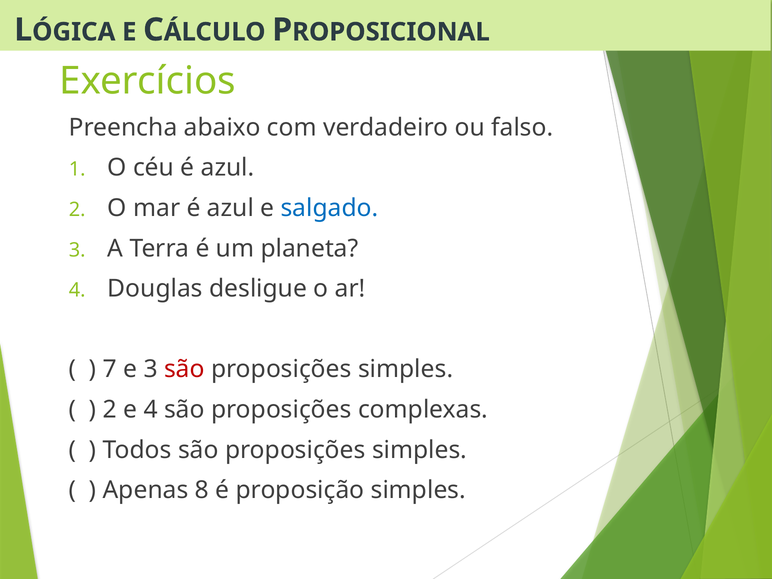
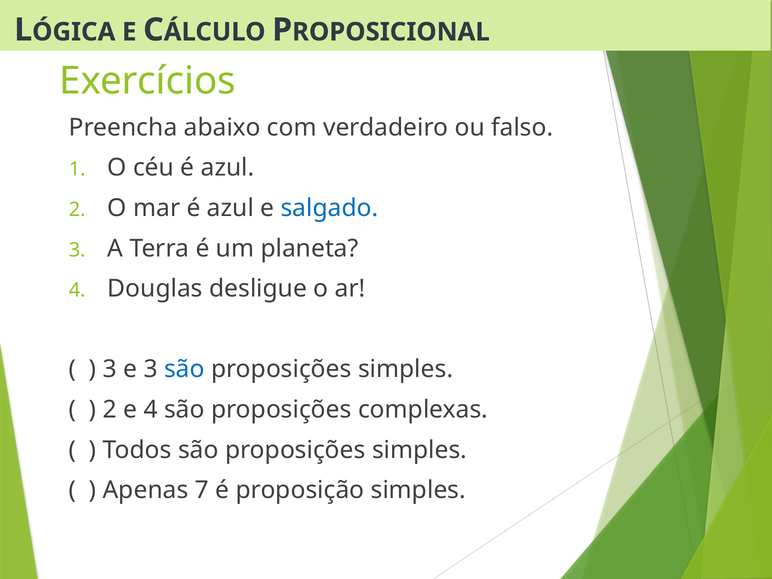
7 at (110, 369): 7 -> 3
são at (184, 369) colour: red -> blue
8: 8 -> 7
